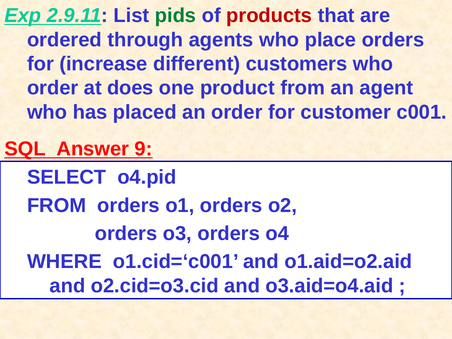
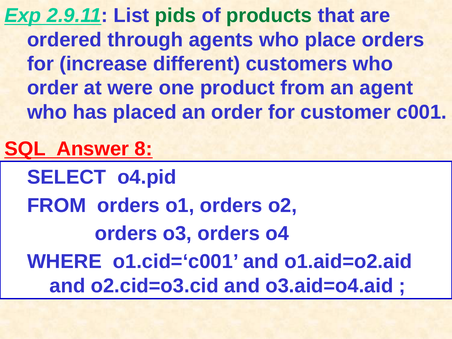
products colour: red -> green
does: does -> were
9: 9 -> 8
